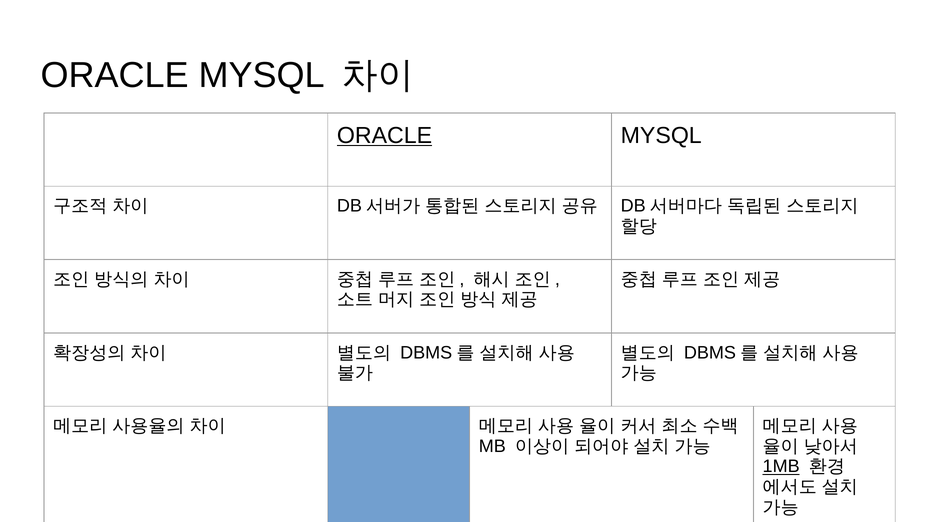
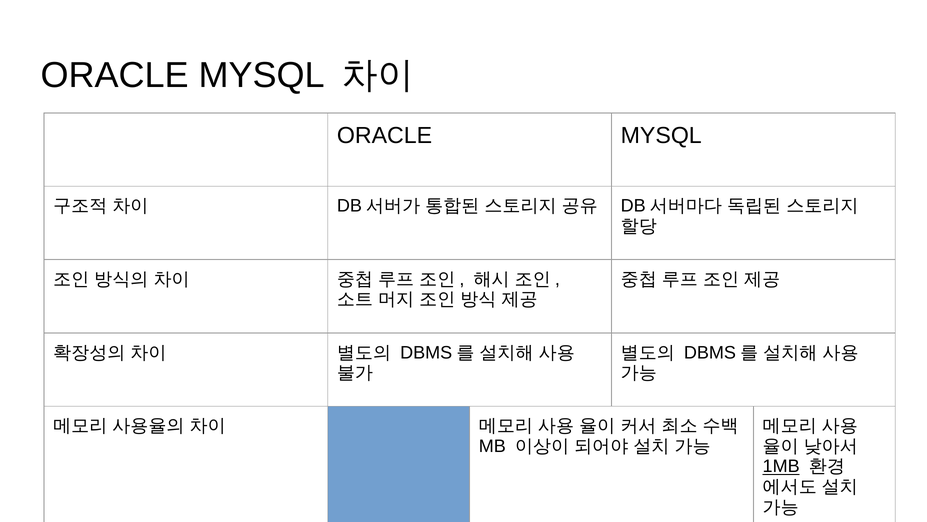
ORACLE at (385, 135) underline: present -> none
